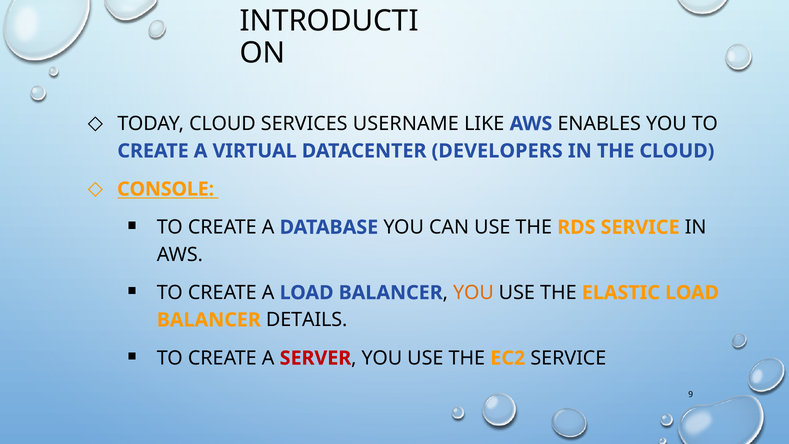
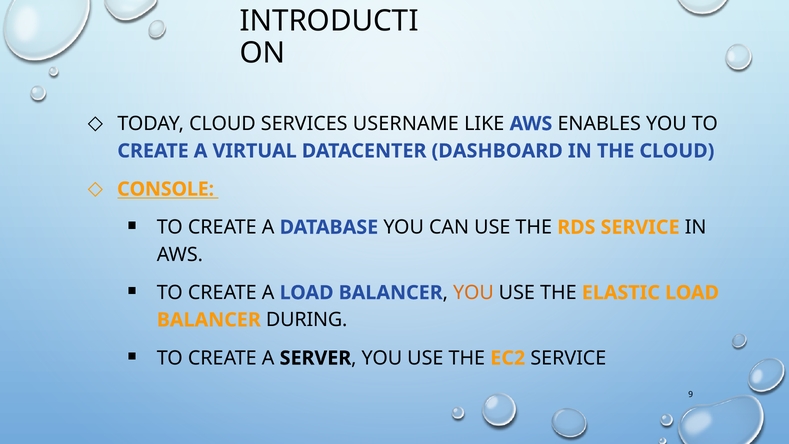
DEVELOPERS: DEVELOPERS -> DASHBOARD
DETAILS: DETAILS -> DURING
SERVER colour: red -> black
